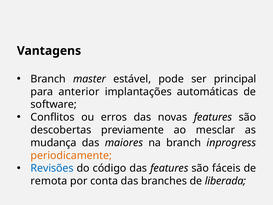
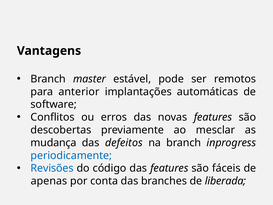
principal: principal -> remotos
maiores: maiores -> defeitos
periodicamente colour: orange -> blue
remota: remota -> apenas
